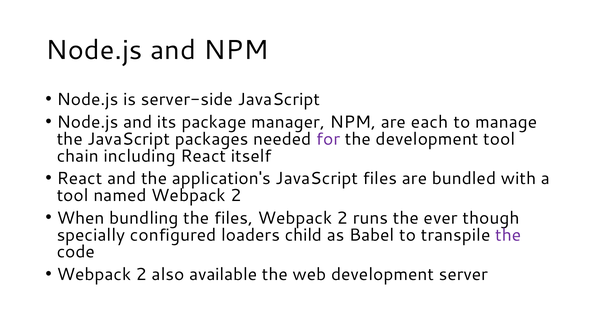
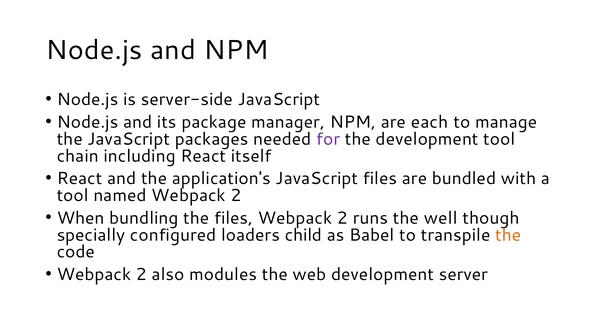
ever: ever -> well
the at (508, 235) colour: purple -> orange
available: available -> modules
